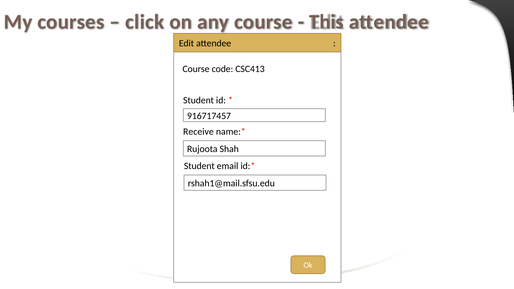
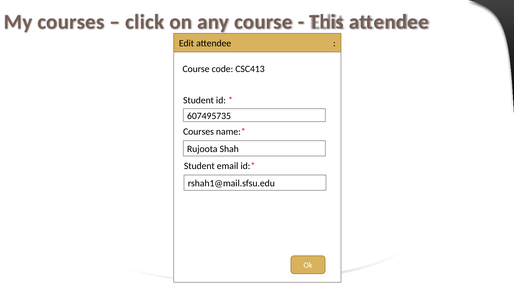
916717457: 916717457 -> 607495735
Receive at (198, 132): Receive -> Courses
